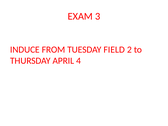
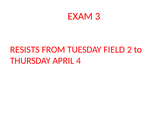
INDUCE: INDUCE -> RESISTS
